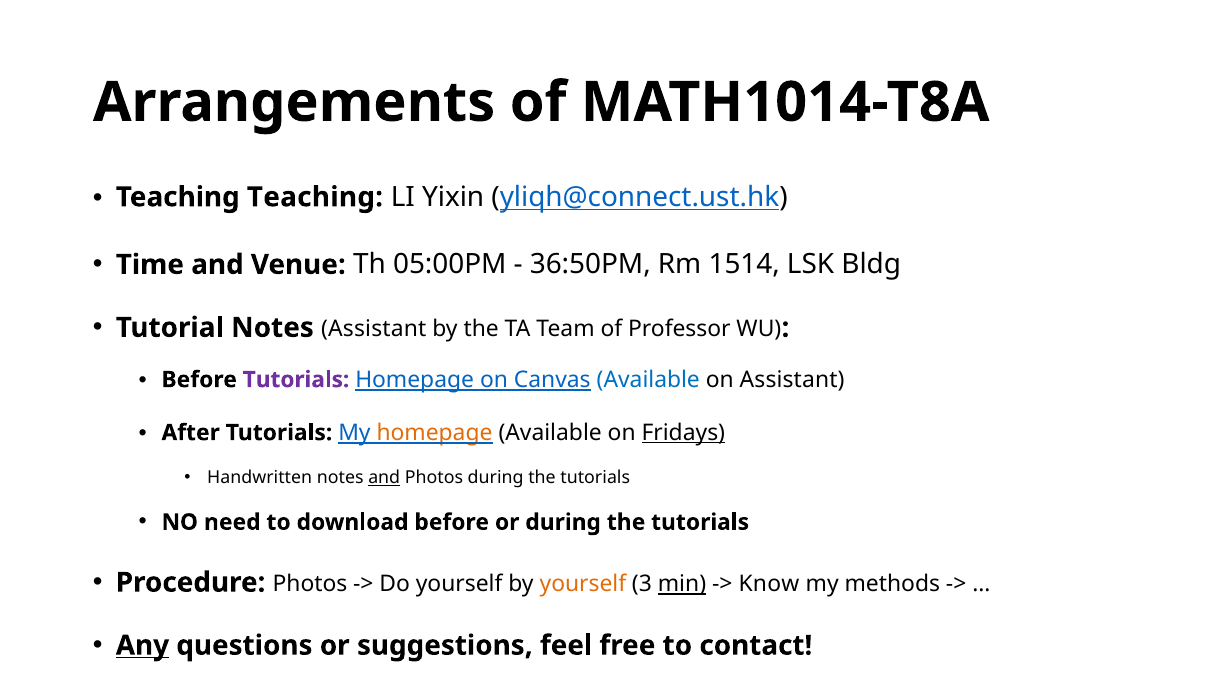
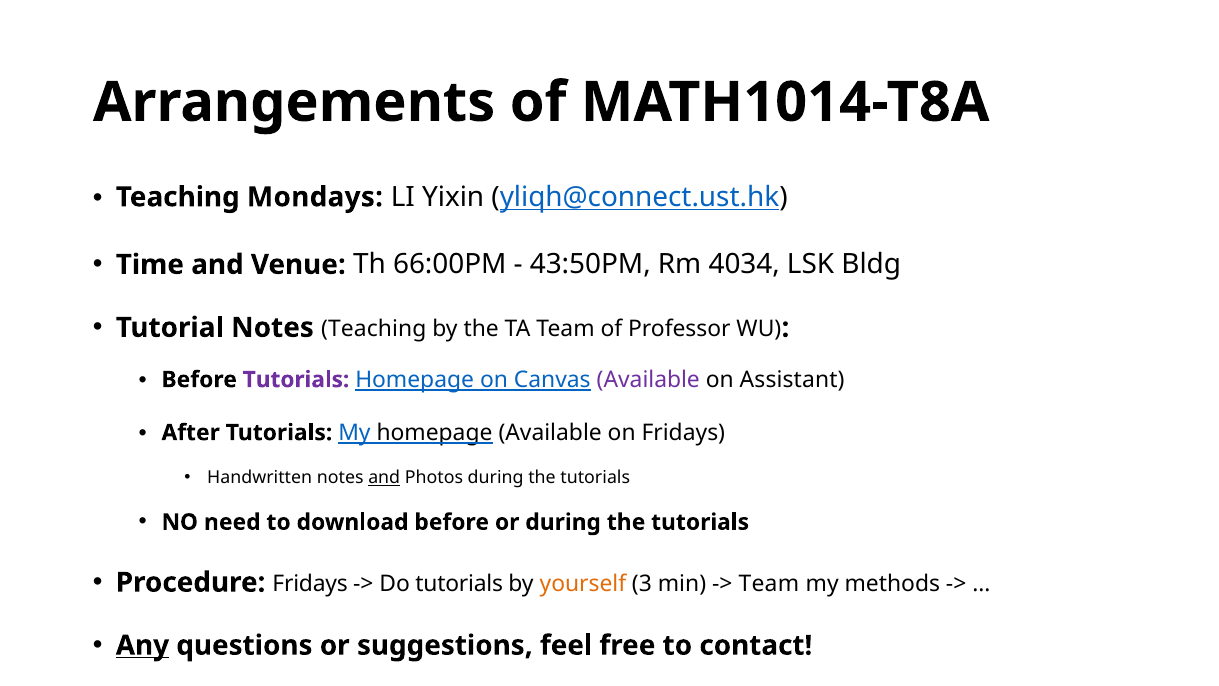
Teaching Teaching: Teaching -> Mondays
05:00PM: 05:00PM -> 66:00PM
36:50PM: 36:50PM -> 43:50PM
1514: 1514 -> 4034
Notes Assistant: Assistant -> Teaching
Available at (648, 379) colour: blue -> purple
homepage at (435, 432) colour: orange -> black
Fridays at (683, 432) underline: present -> none
Procedure Photos: Photos -> Fridays
Do yourself: yourself -> tutorials
min underline: present -> none
Know at (769, 584): Know -> Team
